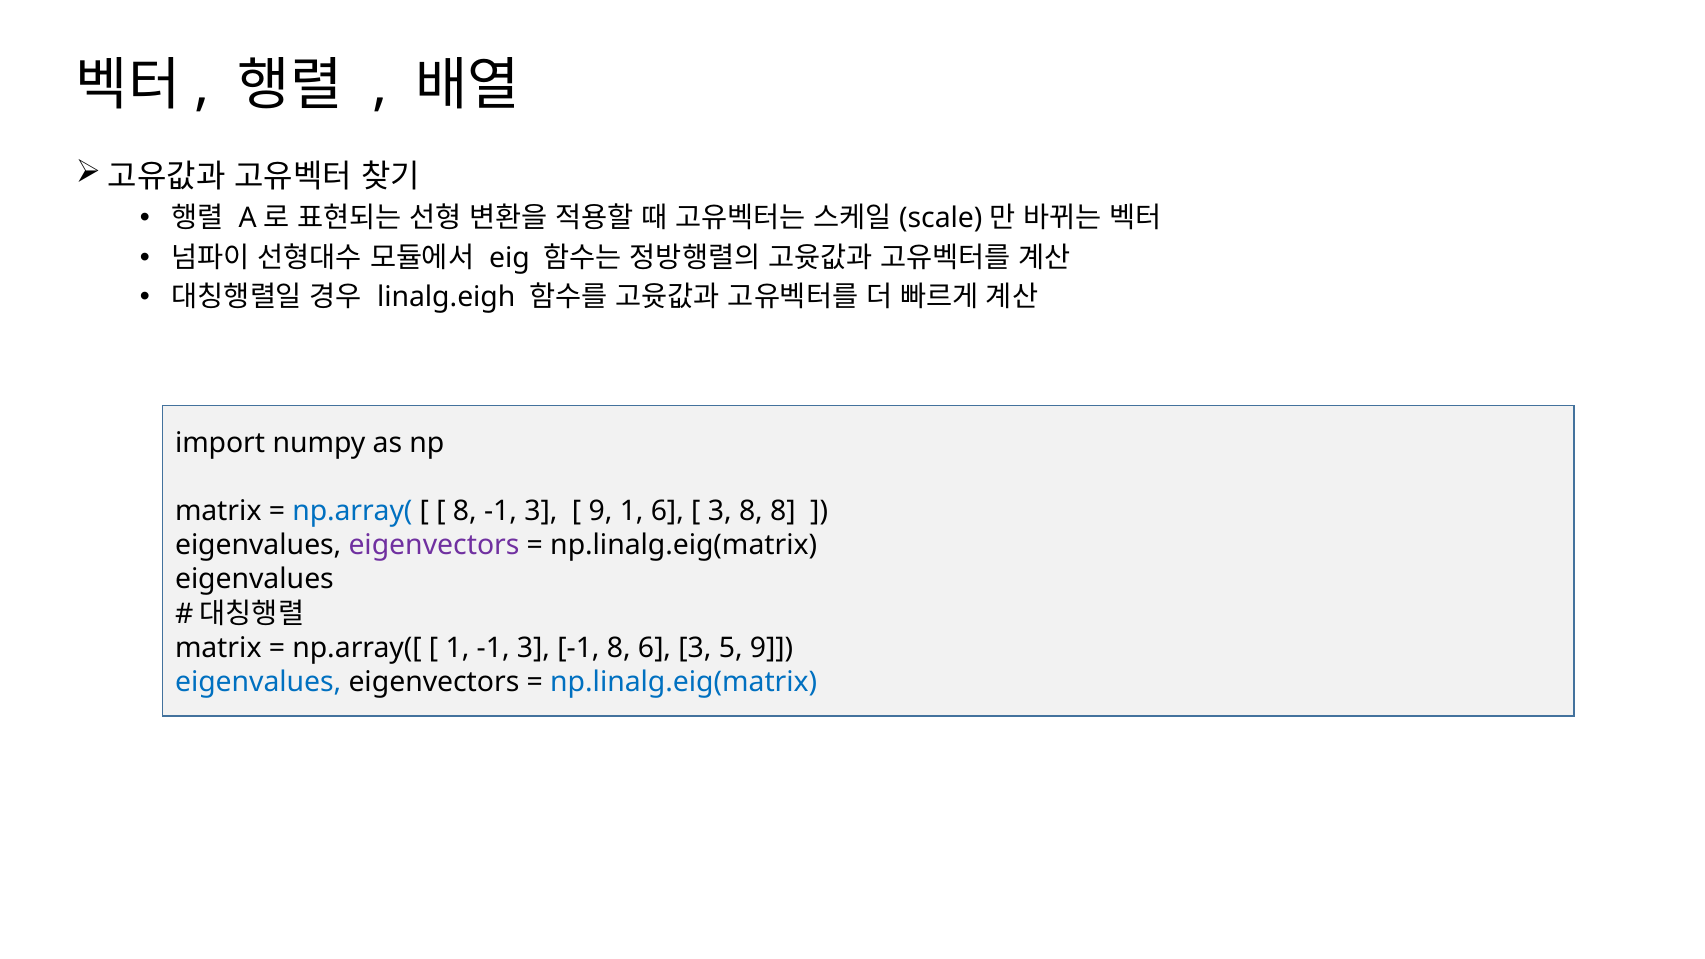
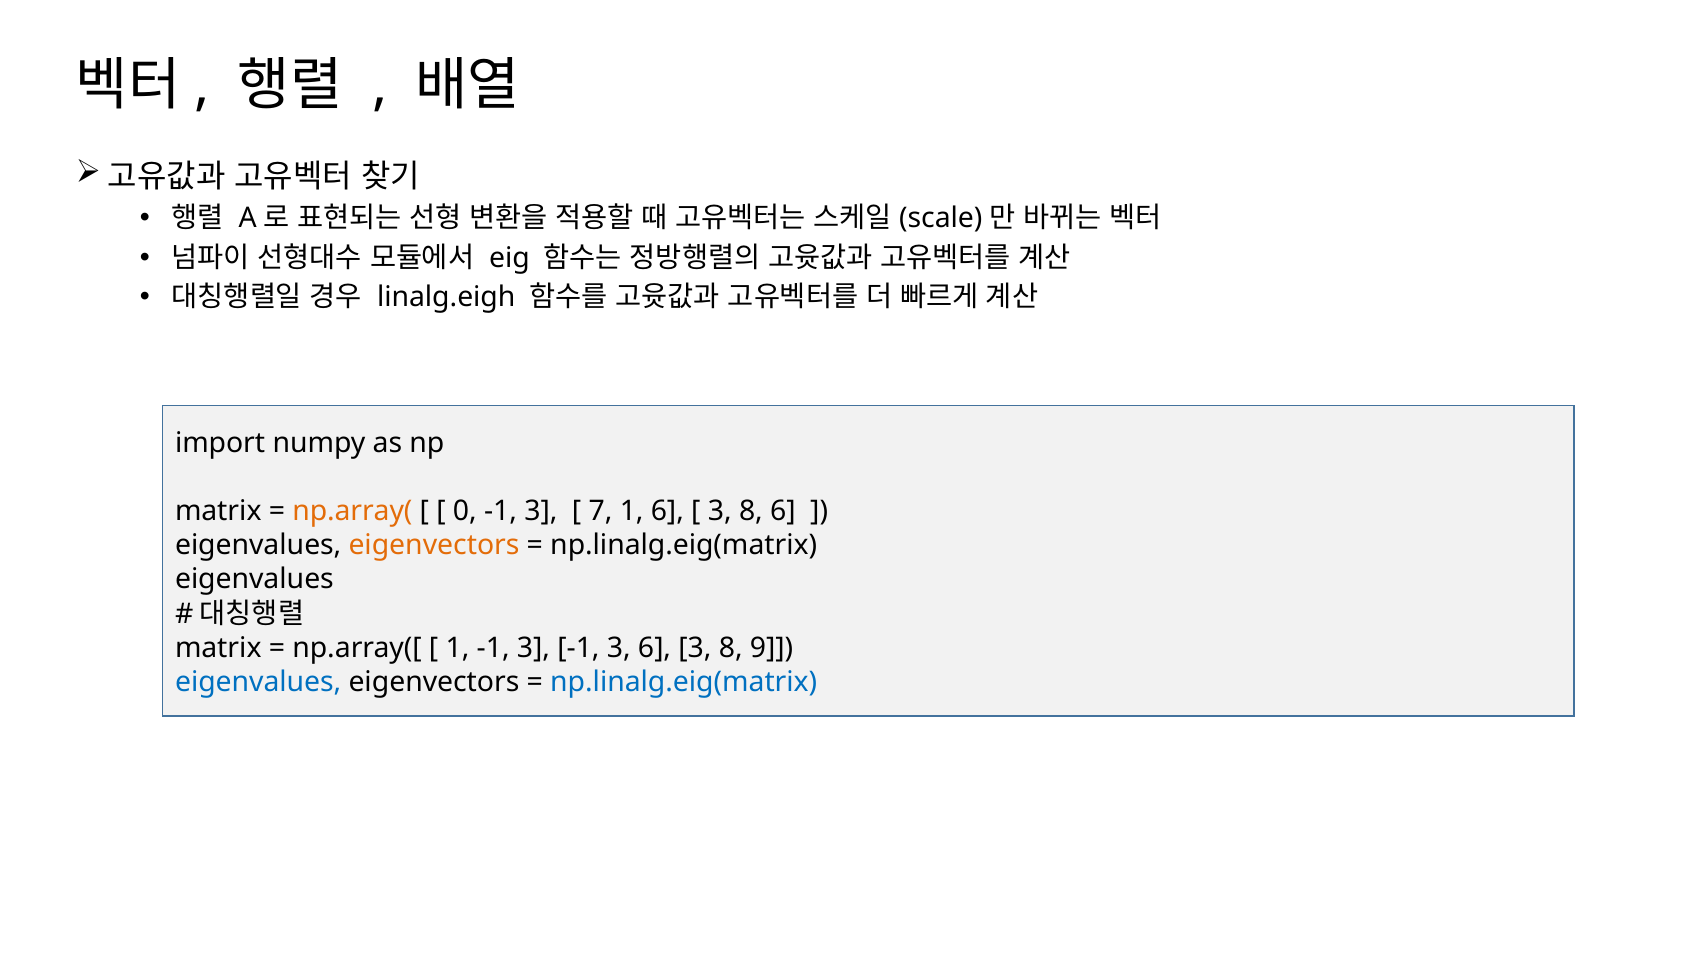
np.array( colour: blue -> orange
8 at (465, 511): 8 -> 0
9 at (601, 511): 9 -> 7
8 8: 8 -> 6
eigenvectors at (434, 546) colour: purple -> orange
3 -1 8: 8 -> 3
6 3 5: 5 -> 8
